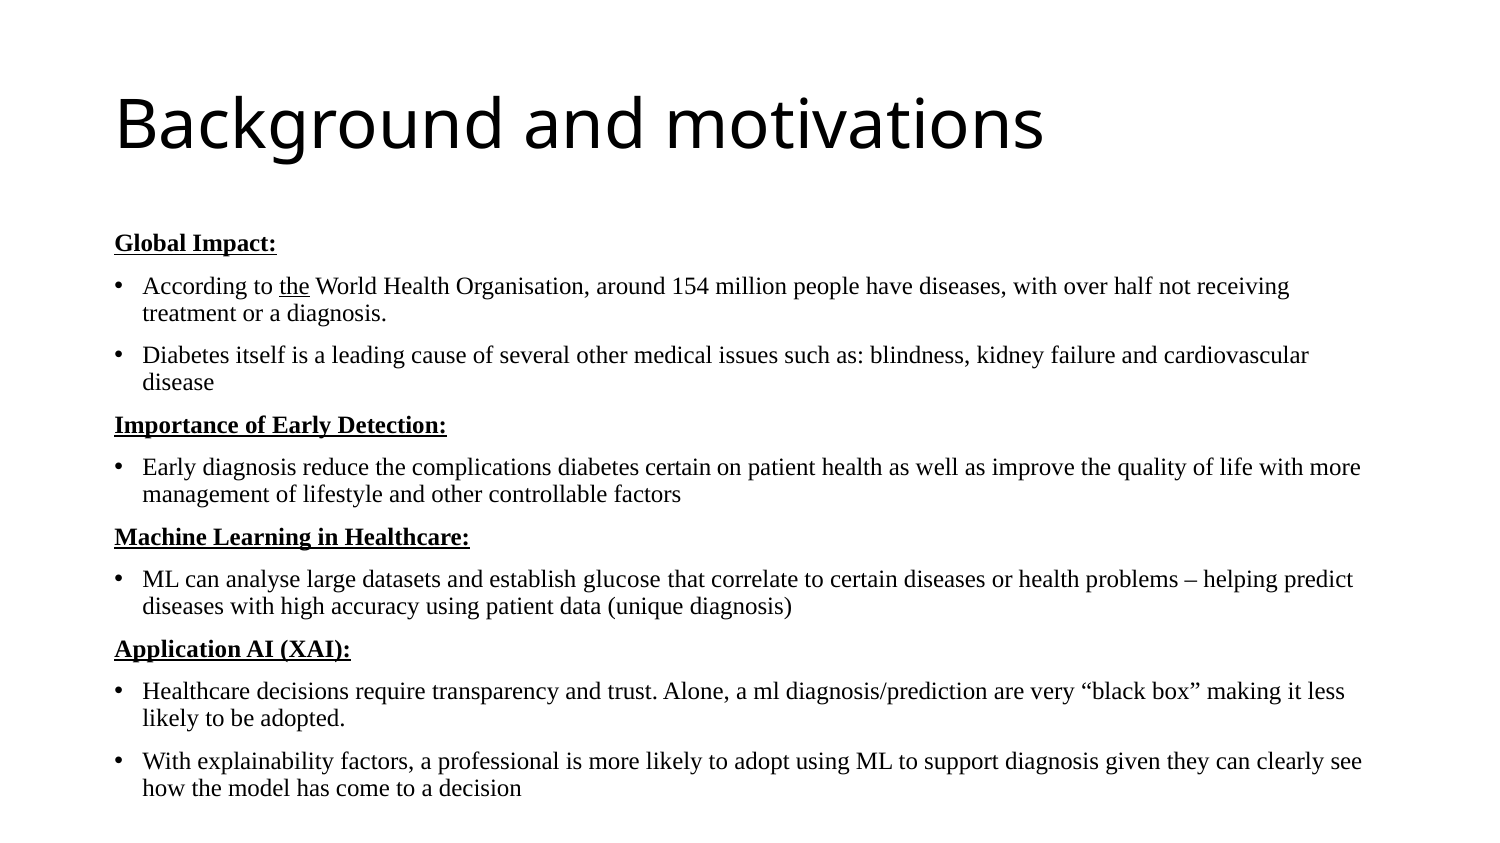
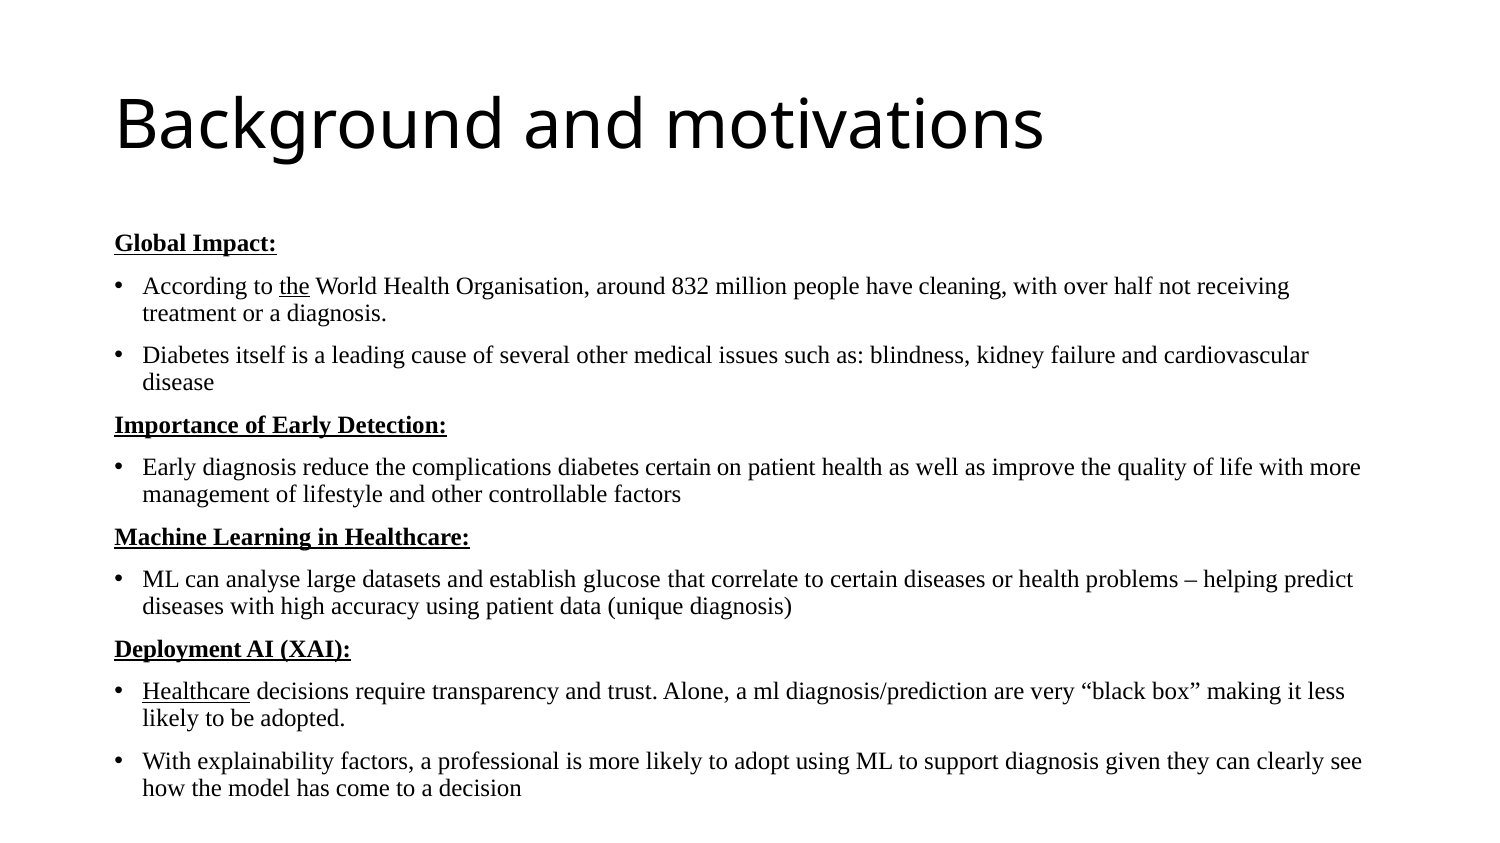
154: 154 -> 832
have diseases: diseases -> cleaning
Application: Application -> Deployment
Healthcare at (196, 692) underline: none -> present
